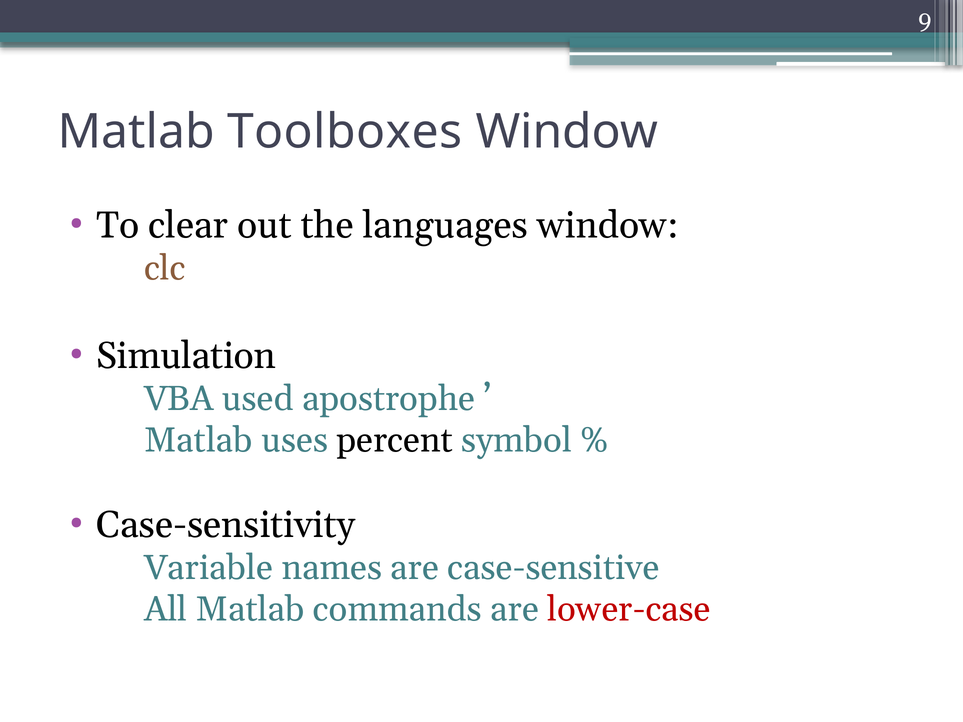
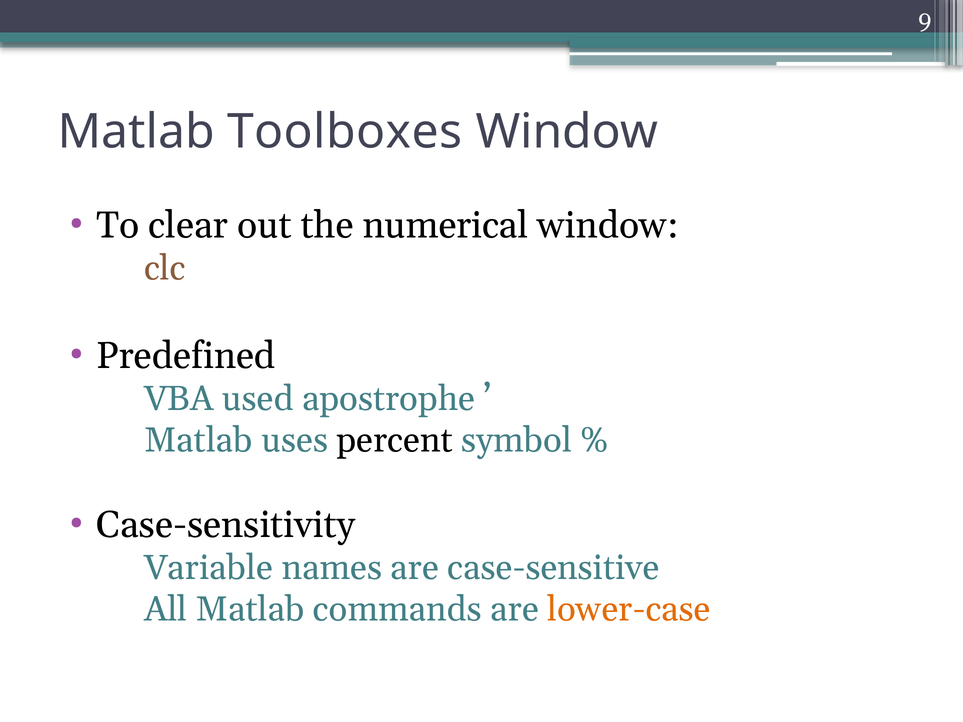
languages: languages -> numerical
Simulation: Simulation -> Predefined
lower-case colour: red -> orange
